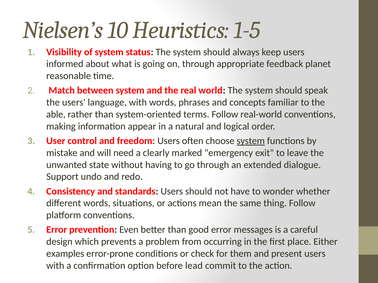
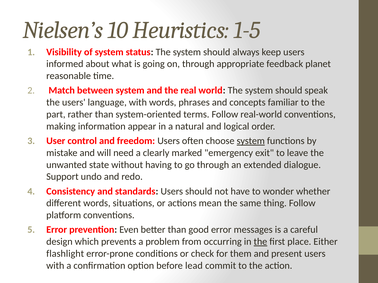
able: able -> part
the at (260, 242) underline: none -> present
examples: examples -> flashlight
